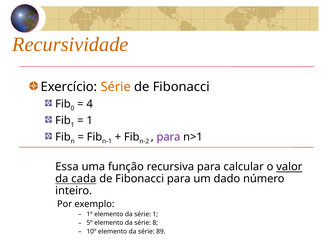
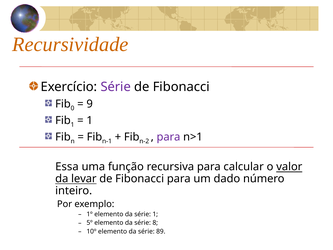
Série at (116, 87) colour: orange -> purple
4: 4 -> 9
cada: cada -> levar
